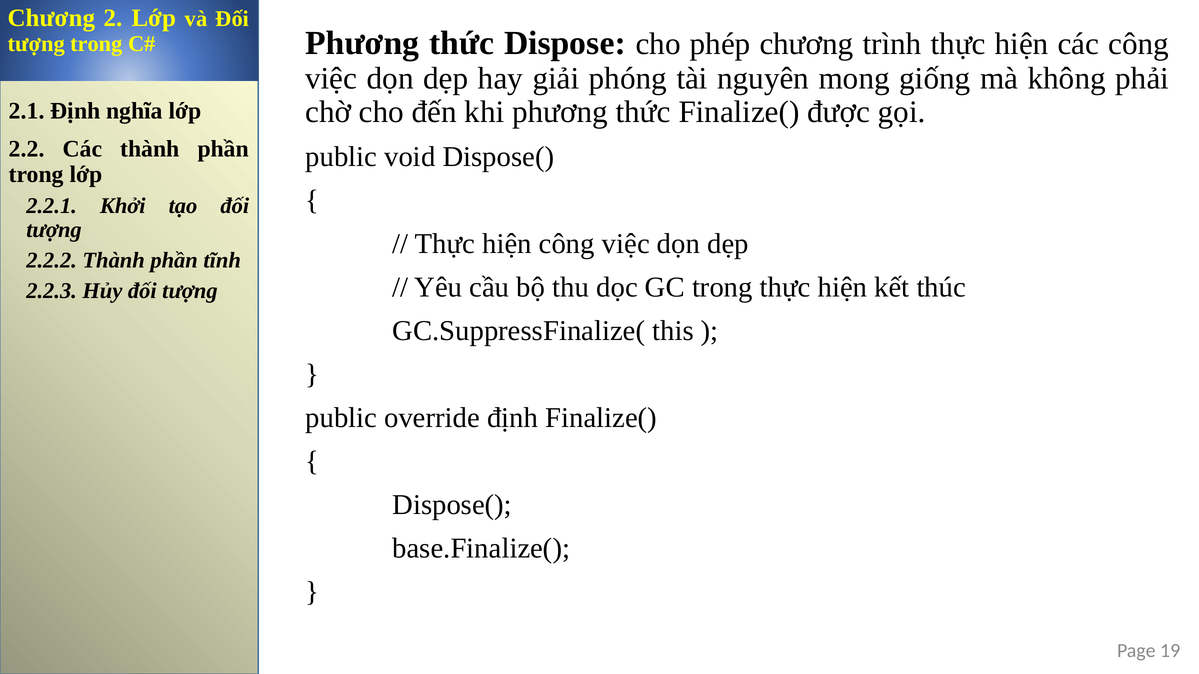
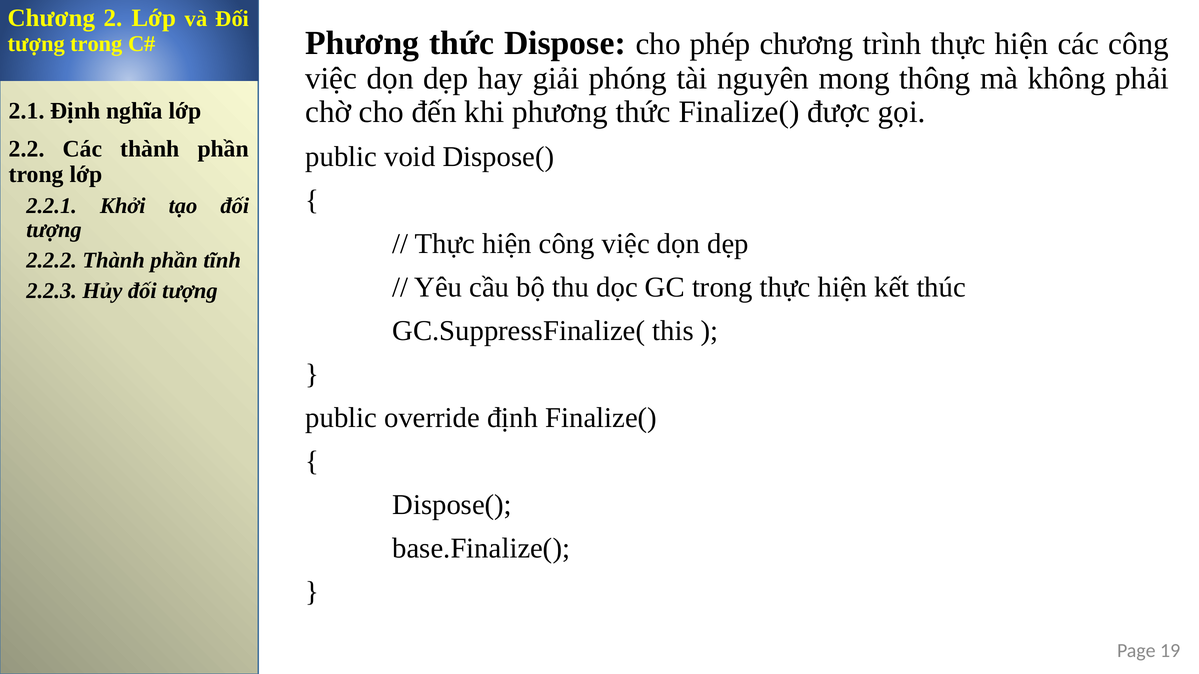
giống: giống -> thông
